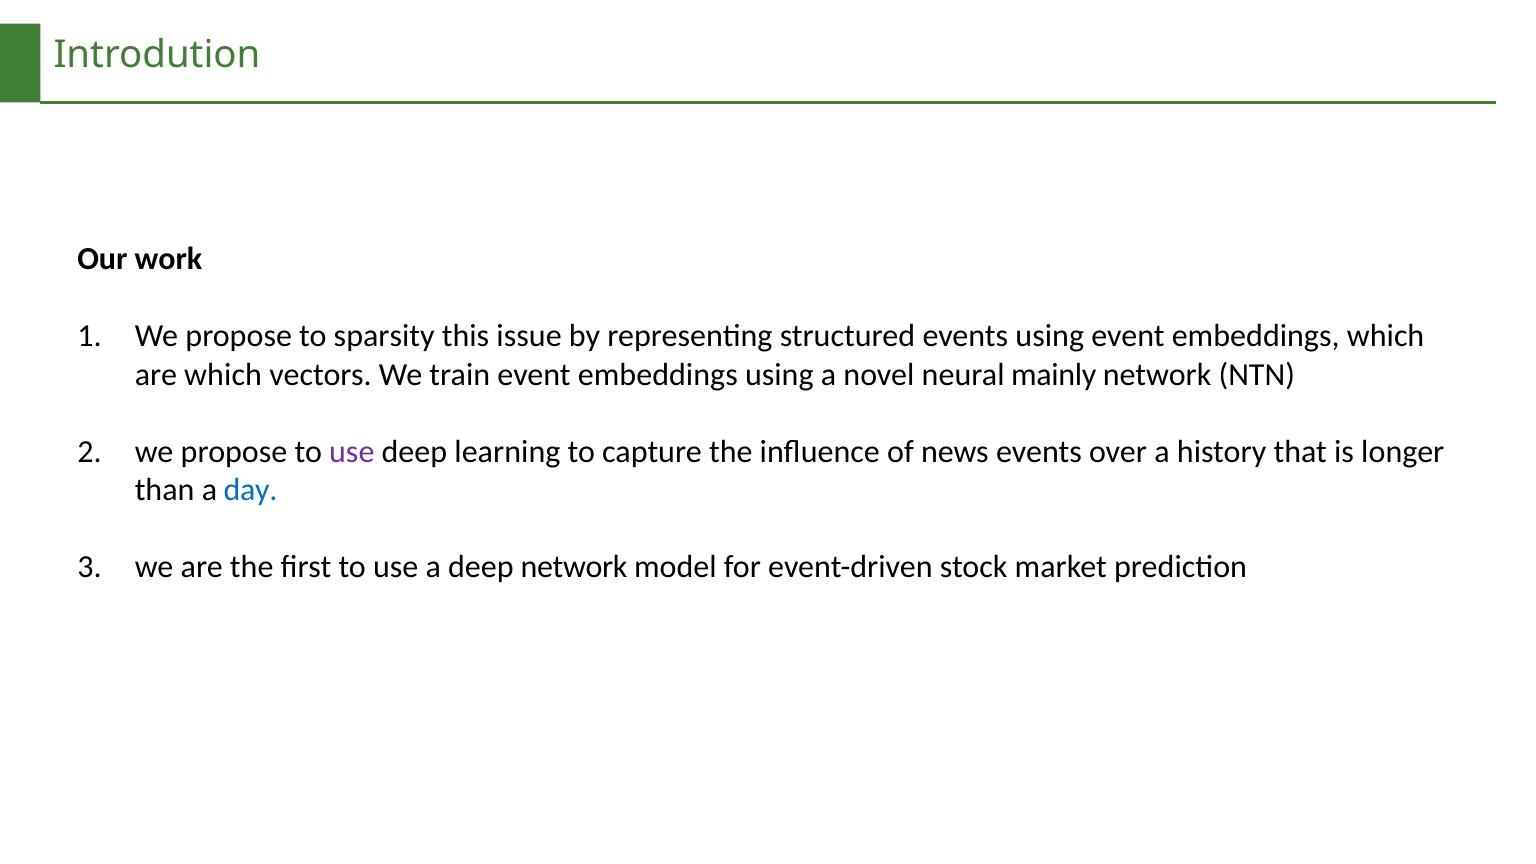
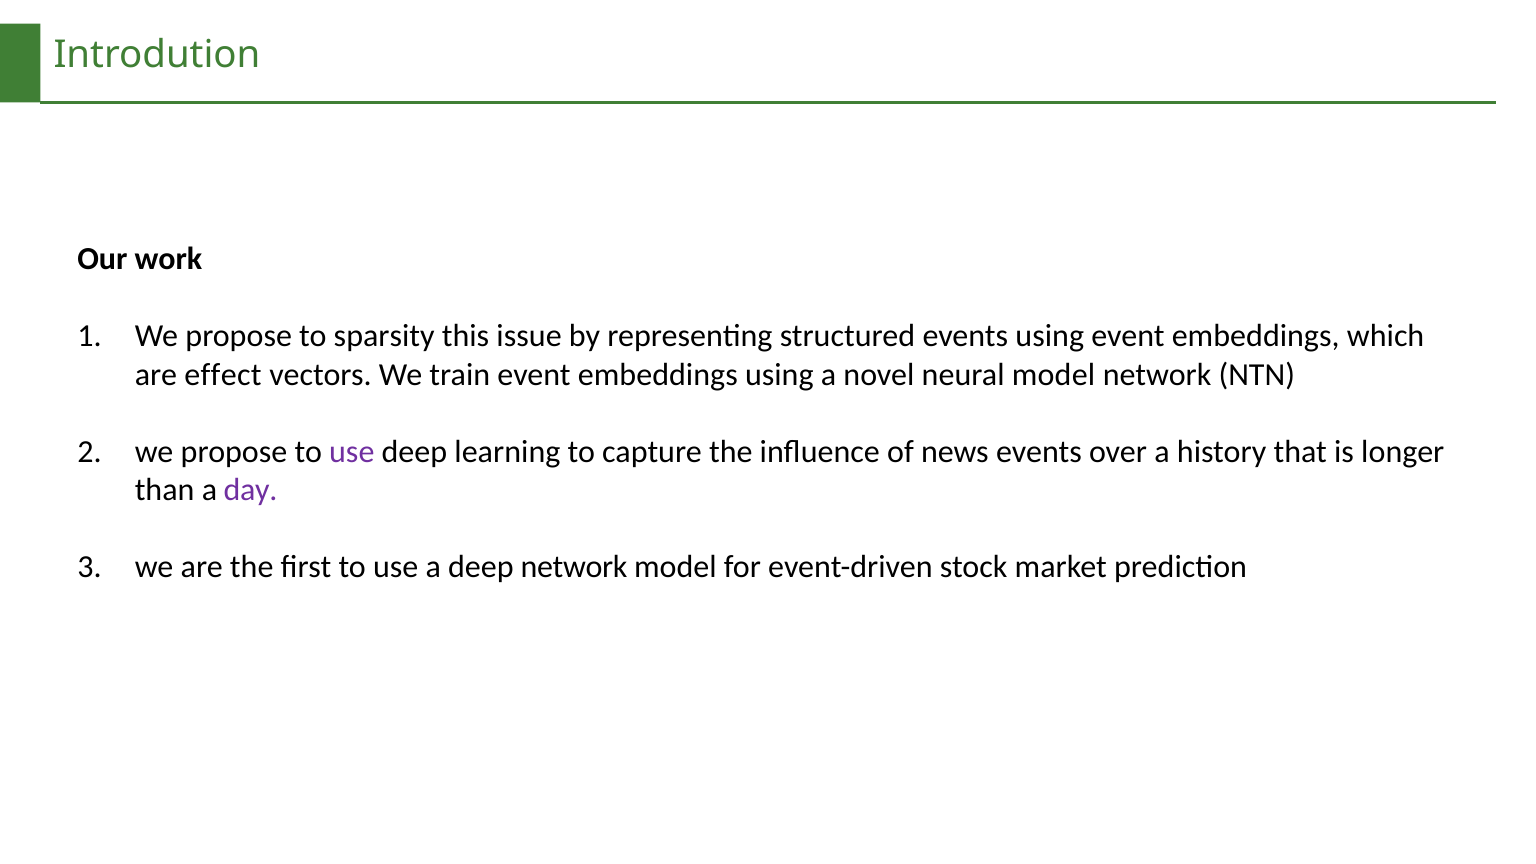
are which: which -> effect
neural mainly: mainly -> model
day colour: blue -> purple
